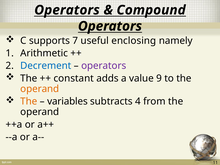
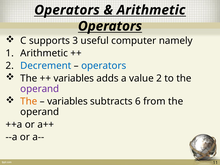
Compound at (151, 10): Compound -> Arithmetic
7: 7 -> 3
enclosing: enclosing -> computer
operators at (104, 66) colour: purple -> blue
constant at (74, 78): constant -> variables
value 9: 9 -> 2
operand at (40, 89) colour: orange -> purple
4: 4 -> 6
